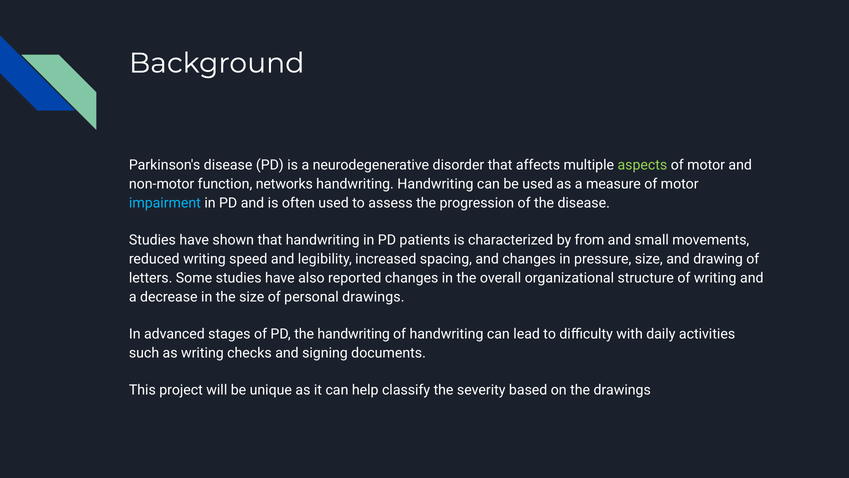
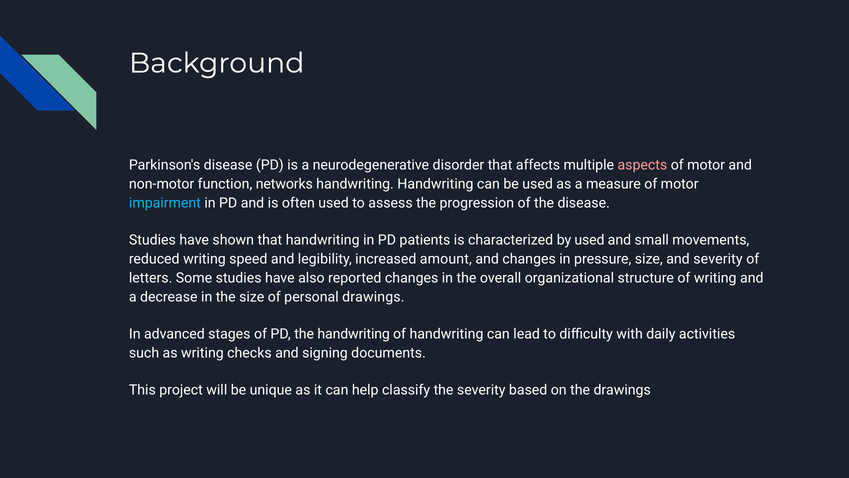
aspects colour: light green -> pink
by from: from -> used
spacing: spacing -> amount
and drawing: drawing -> severity
